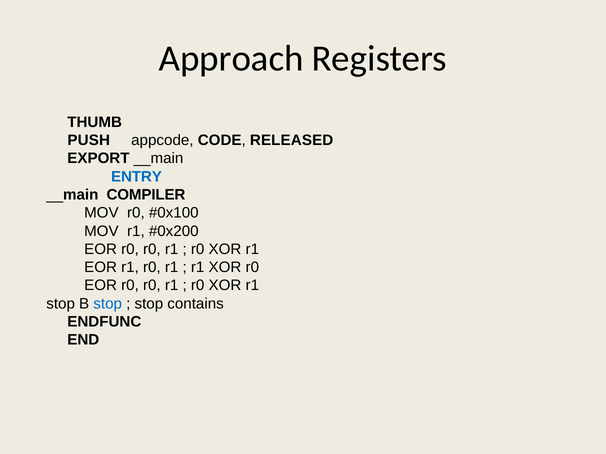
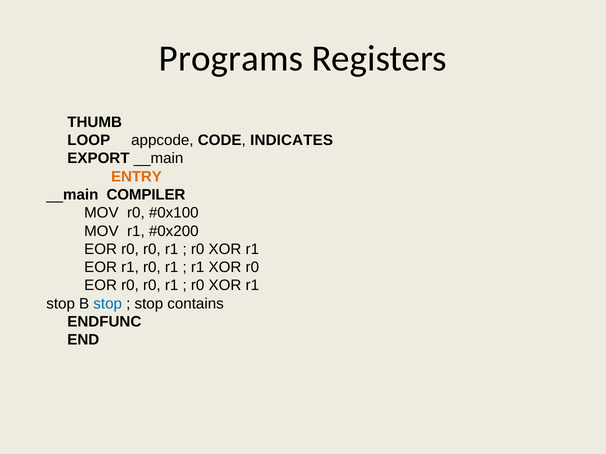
Approach: Approach -> Programs
PUSH: PUSH -> LOOP
RELEASED: RELEASED -> INDICATES
ENTRY colour: blue -> orange
